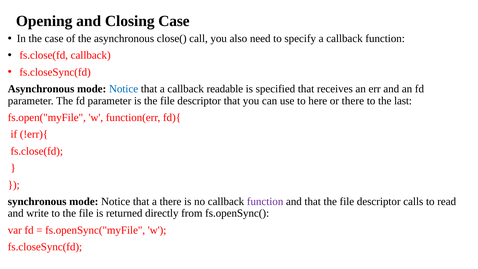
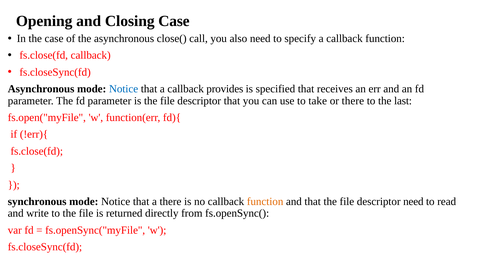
readable: readable -> provides
here: here -> take
function at (265, 201) colour: purple -> orange
descriptor calls: calls -> need
